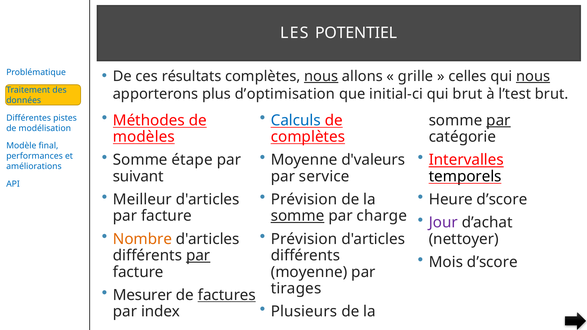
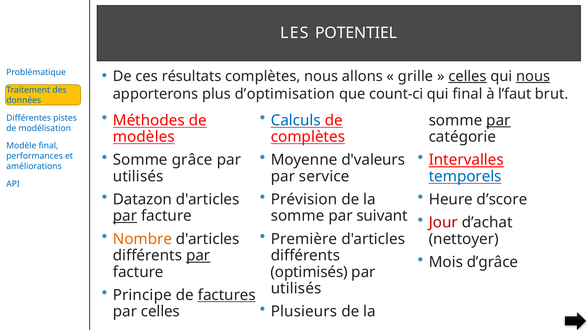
nous at (321, 76) underline: present -> none
celles at (468, 76) underline: none -> present
initial-ci: initial-ci -> count-ci
qui brut: brut -> final
l’test: l’test -> l’faut
étape: étape -> grâce
suivant at (138, 176): suivant -> utilisés
temporels colour: black -> blue
Meilleur: Meilleur -> Datazon
par at (125, 216) underline: none -> present
somme at (298, 216) underline: present -> none
charge: charge -> suivant
Jour colour: purple -> red
Prévision at (304, 239): Prévision -> Première
Mois d’score: d’score -> d’grâce
moyenne at (309, 272): moyenne -> optimisés
tirages at (296, 289): tirages -> utilisés
Mesurer: Mesurer -> Principe
par index: index -> celles
